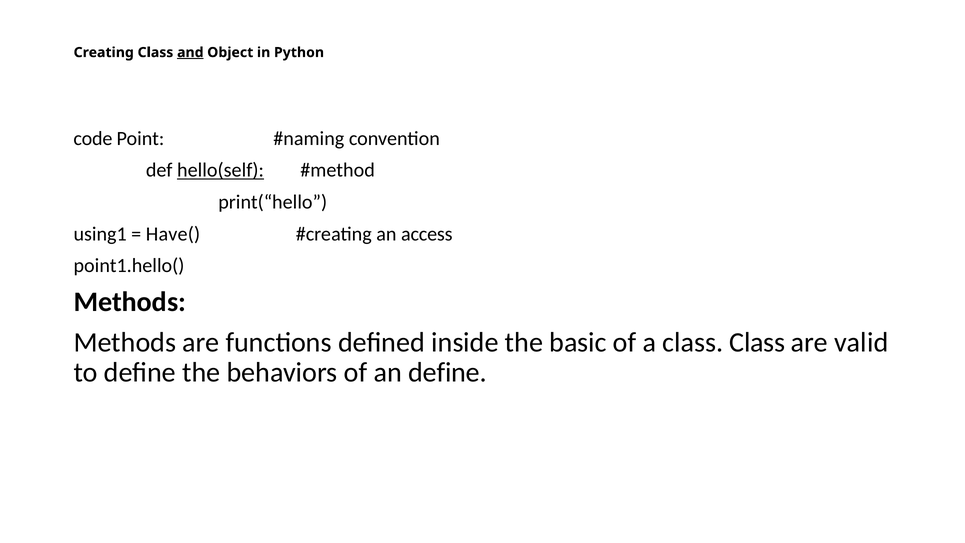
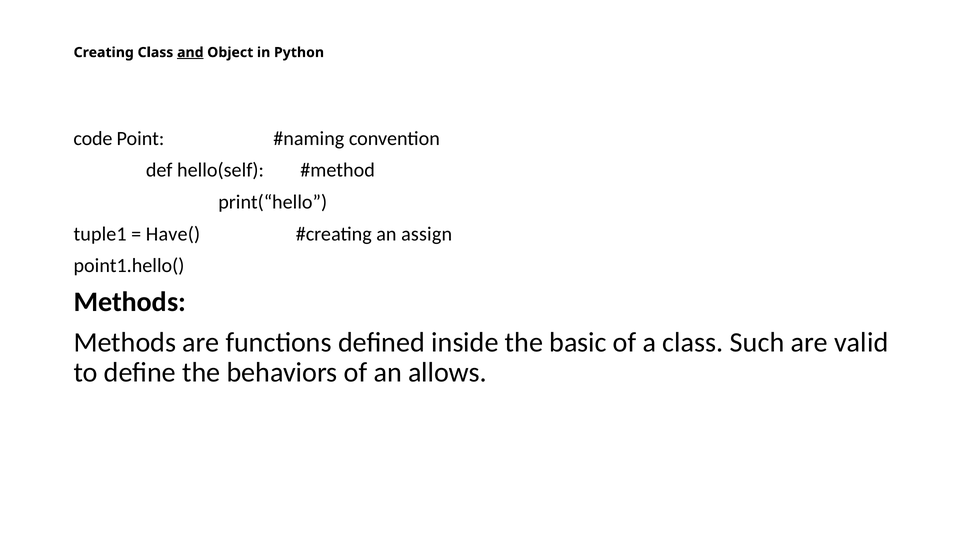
hello(self underline: present -> none
using1: using1 -> tuple1
access: access -> assign
class Class: Class -> Such
an define: define -> allows
